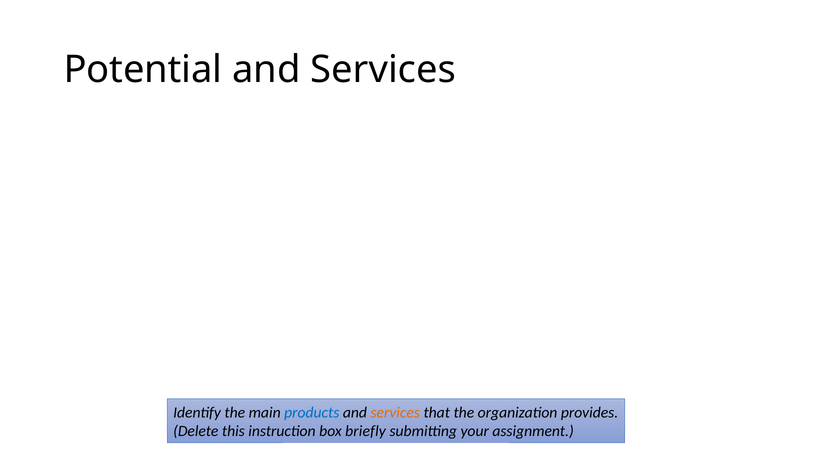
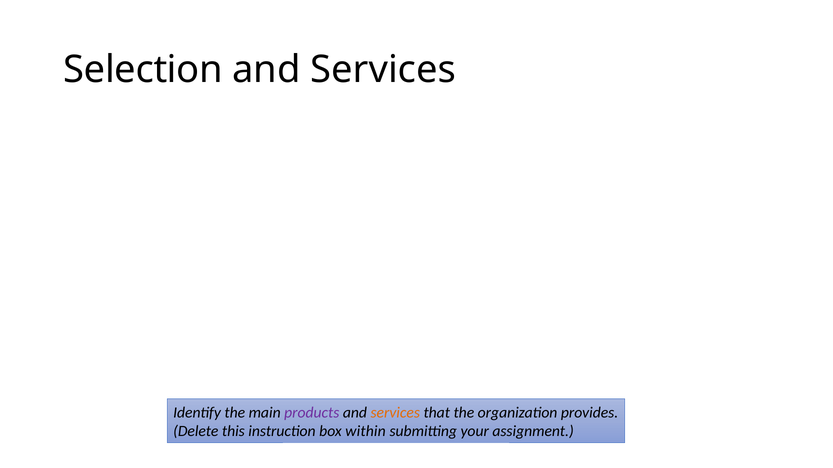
Potential: Potential -> Selection
products colour: blue -> purple
briefly: briefly -> within
